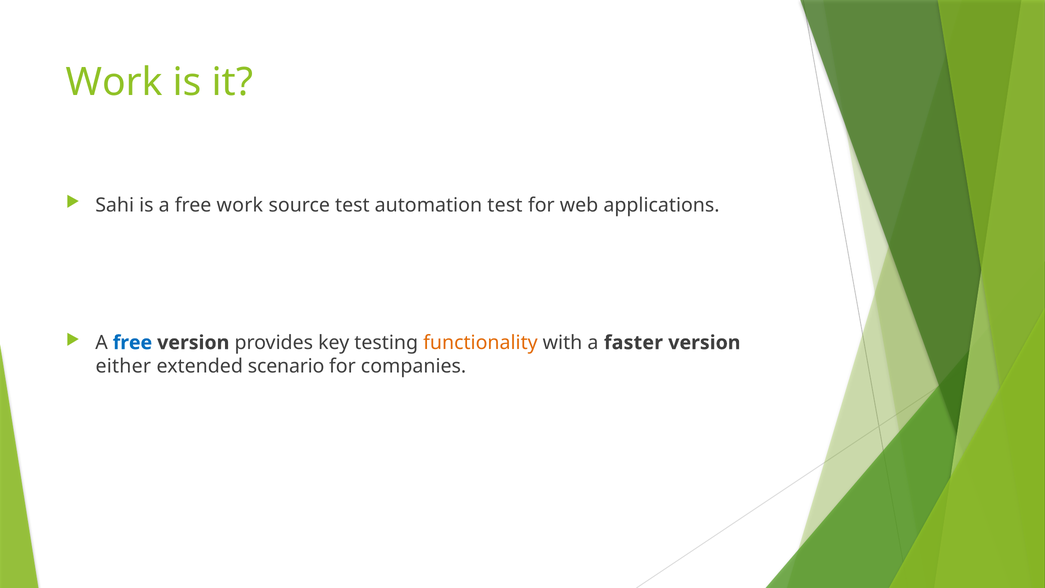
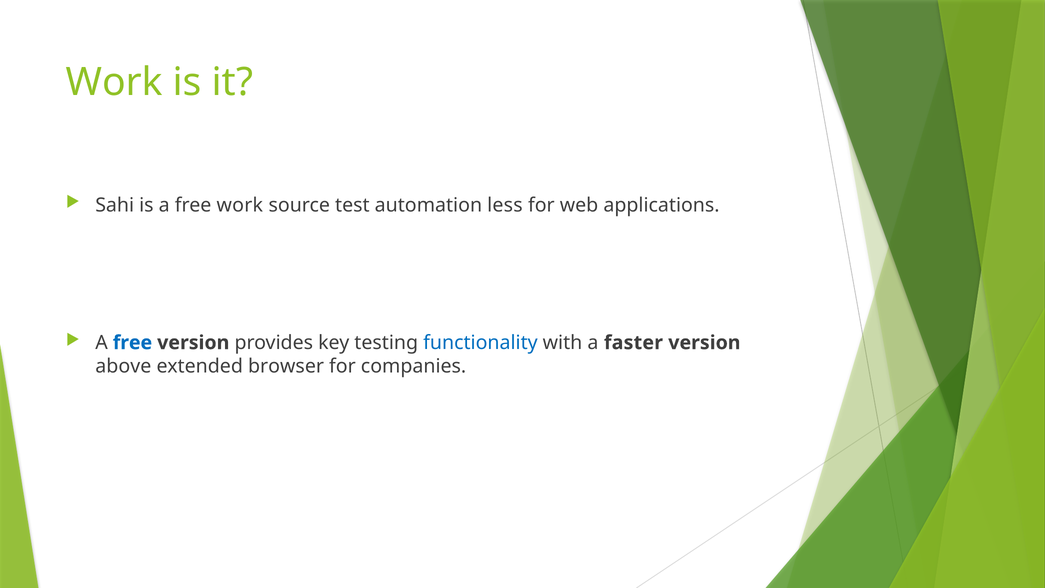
automation test: test -> less
functionality colour: orange -> blue
either: either -> above
scenario: scenario -> browser
